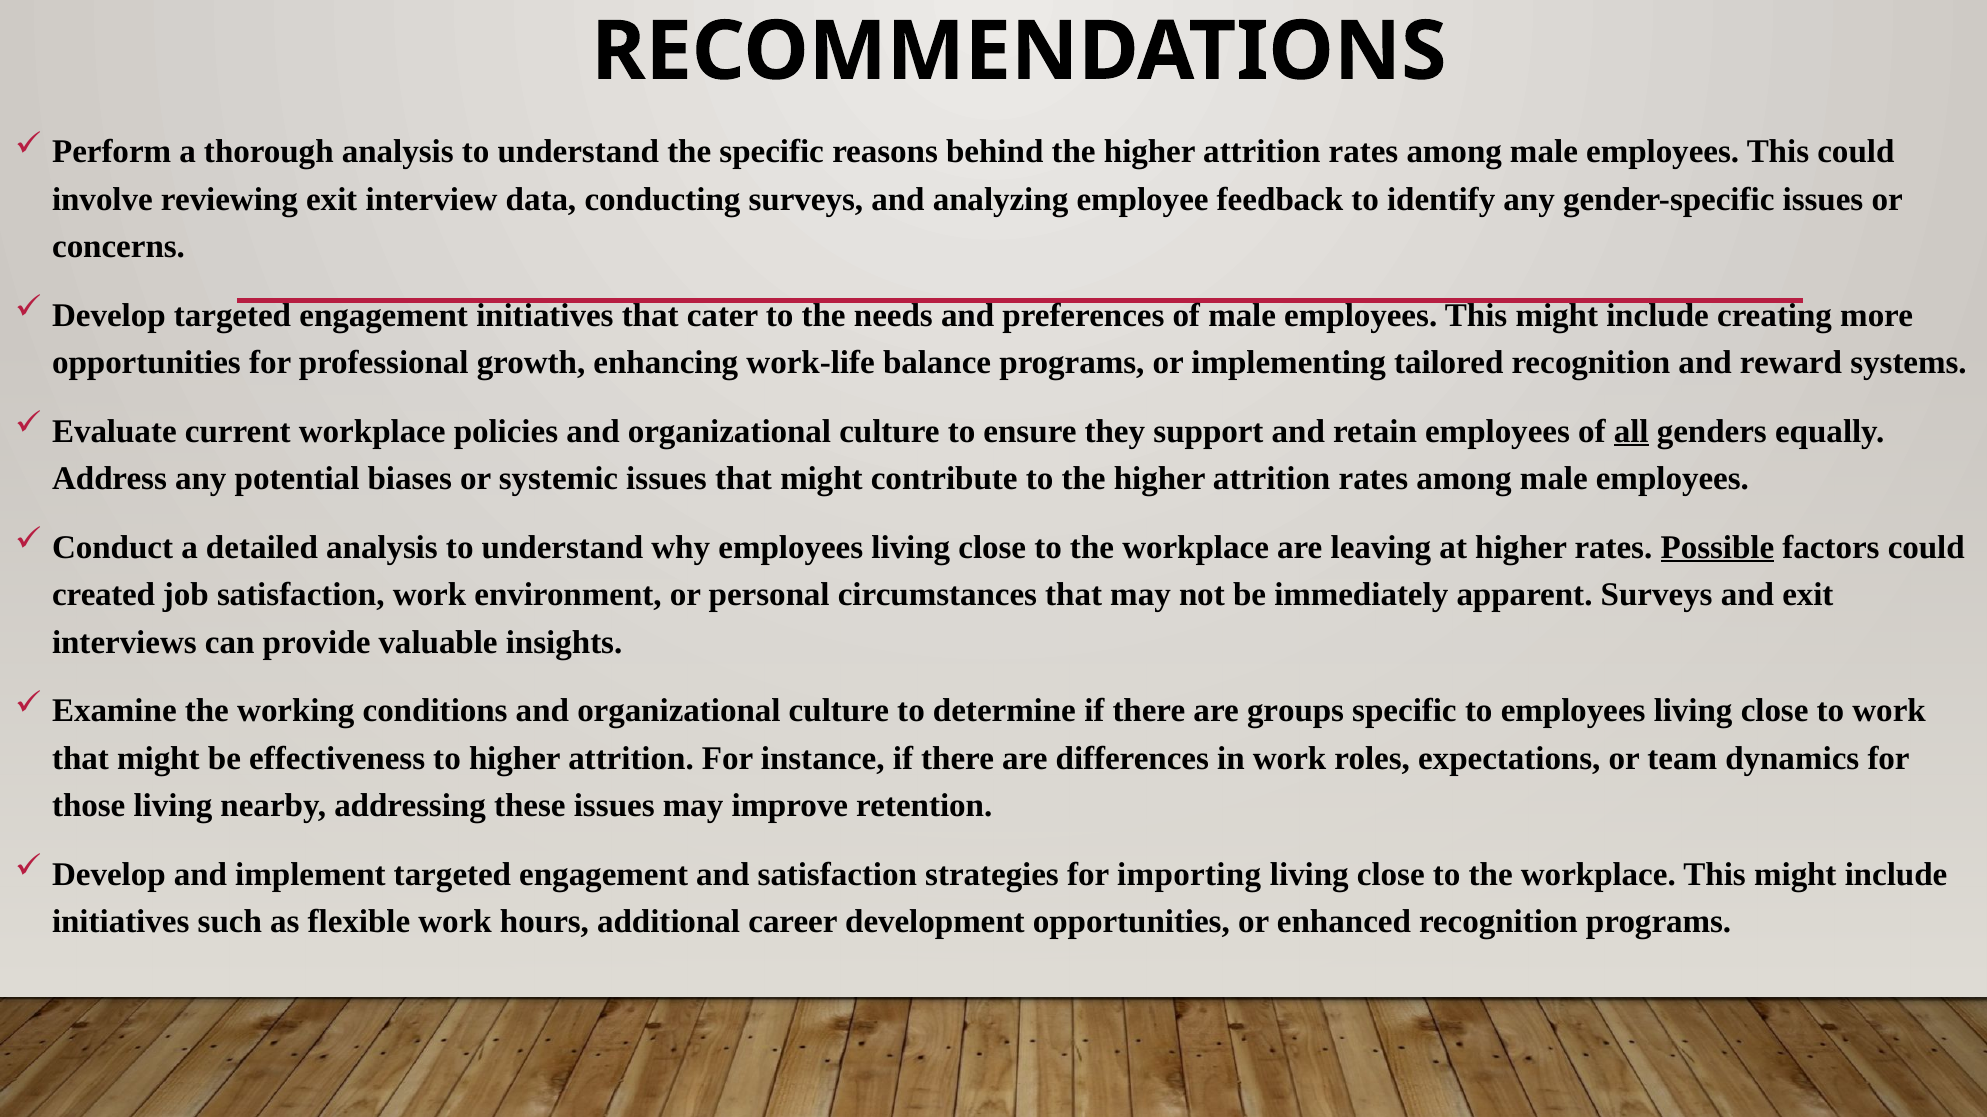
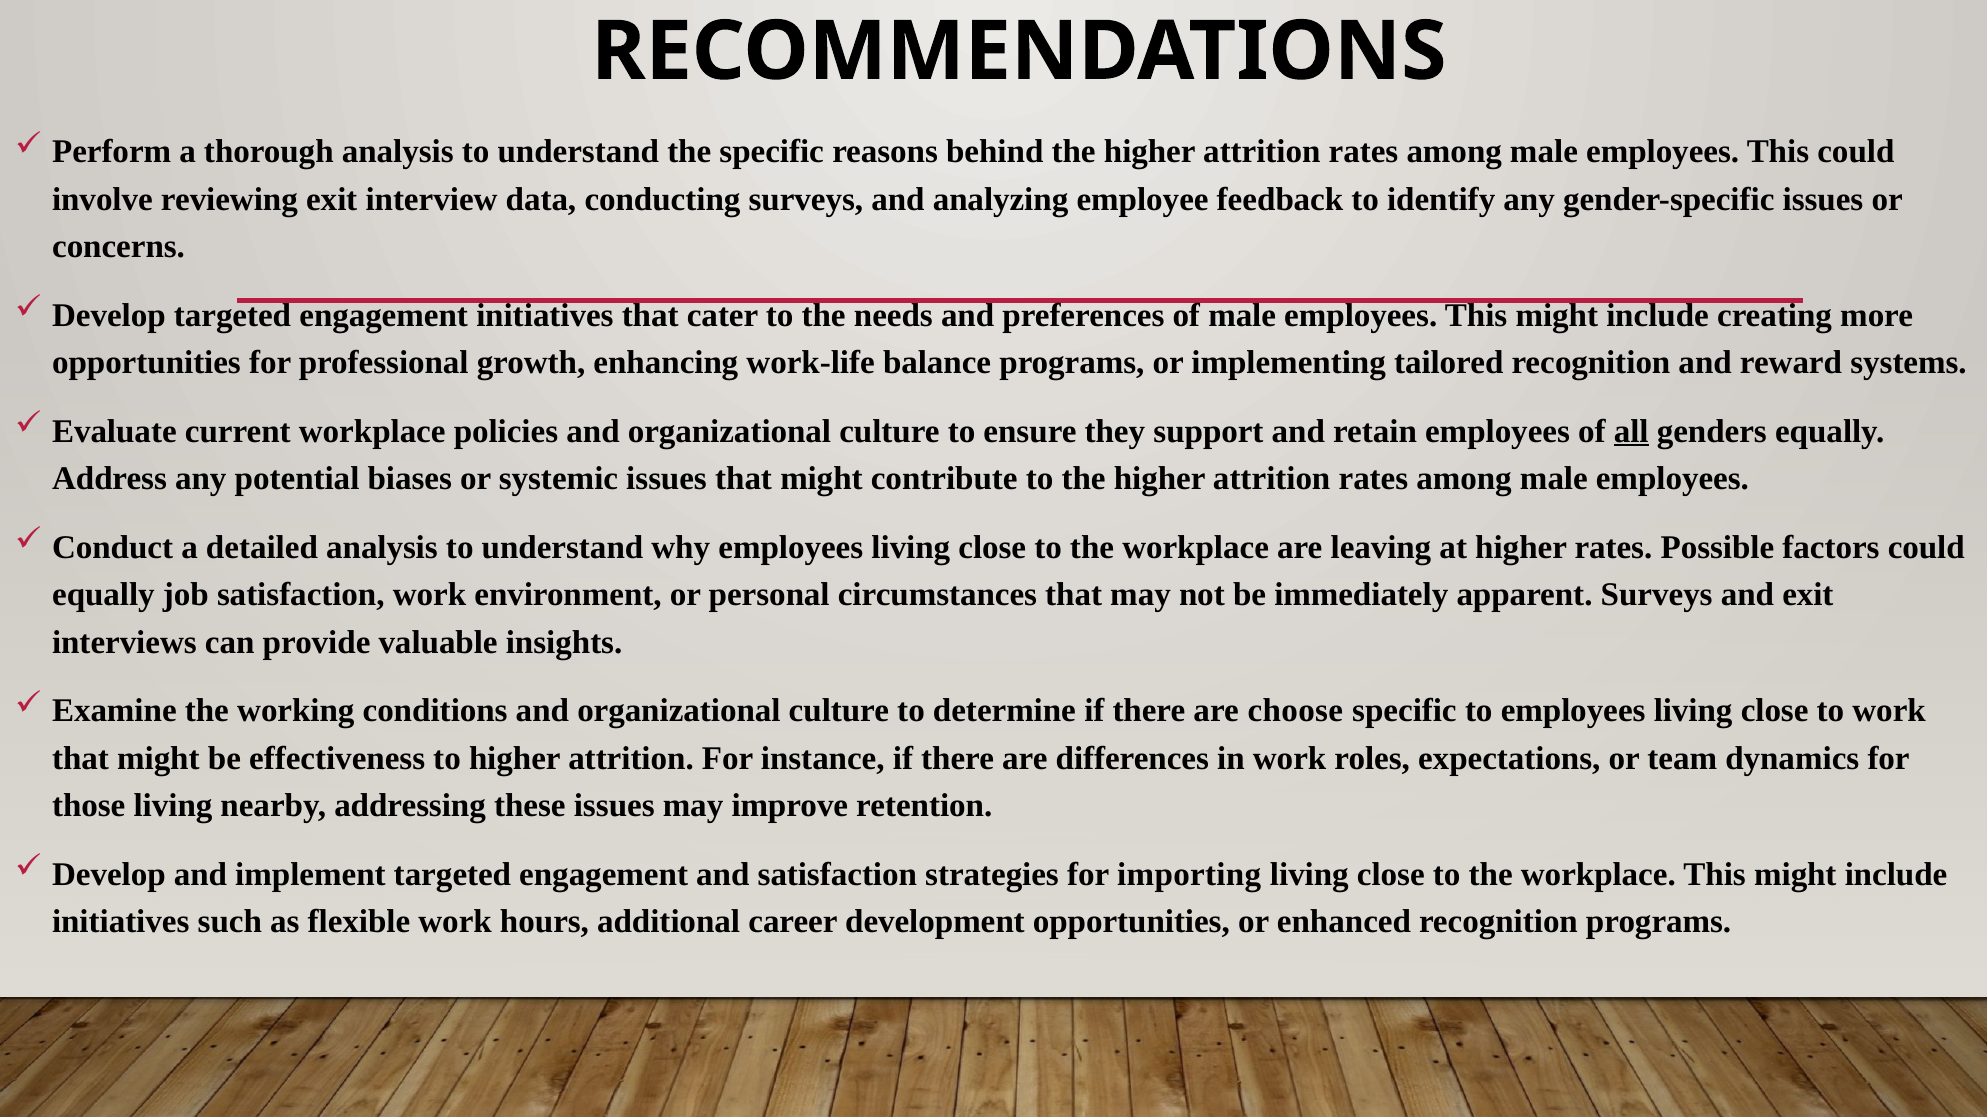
Possible underline: present -> none
created at (104, 595): created -> equally
groups: groups -> choose
